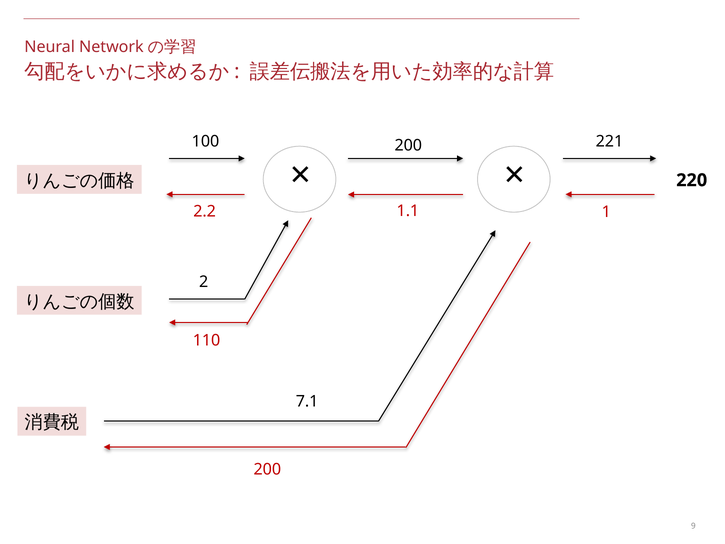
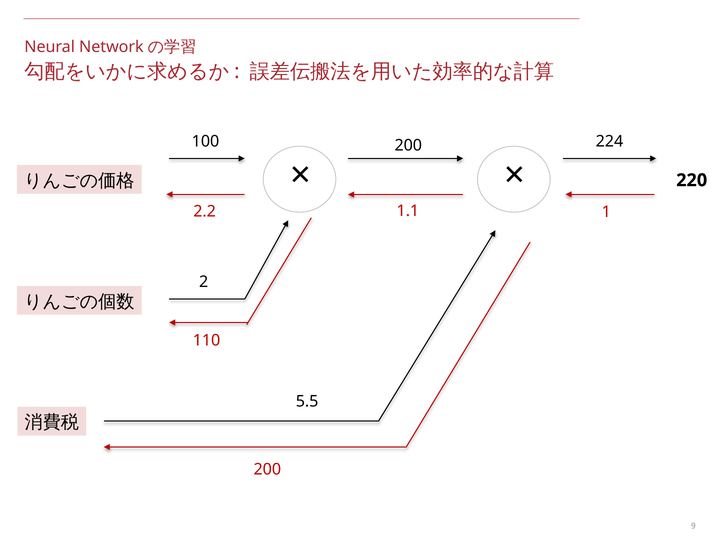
221: 221 -> 224
7.1: 7.1 -> 5.5
